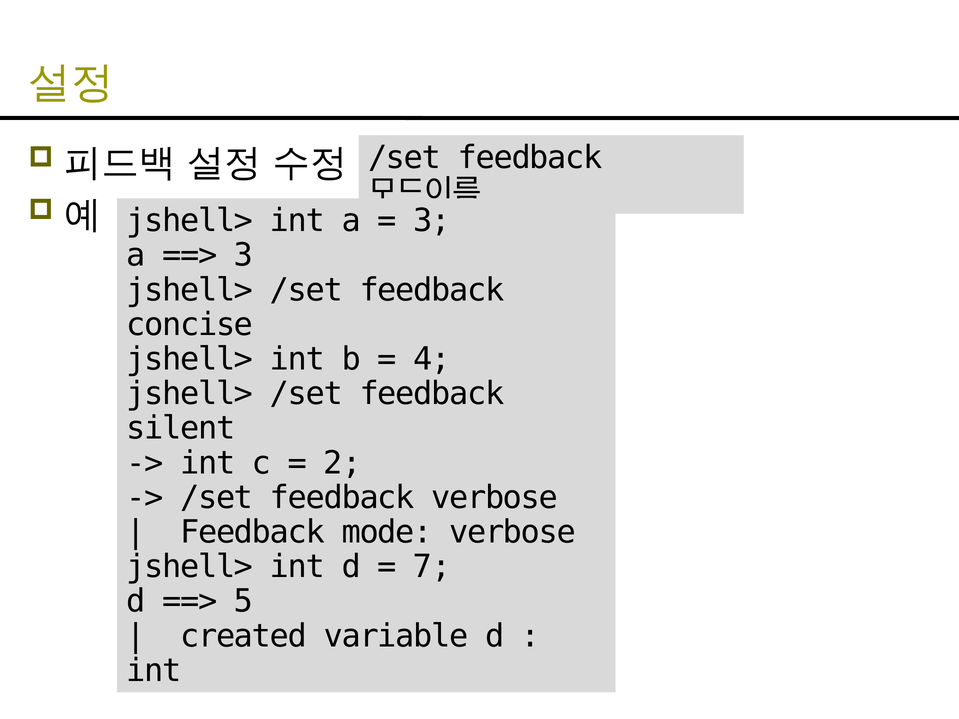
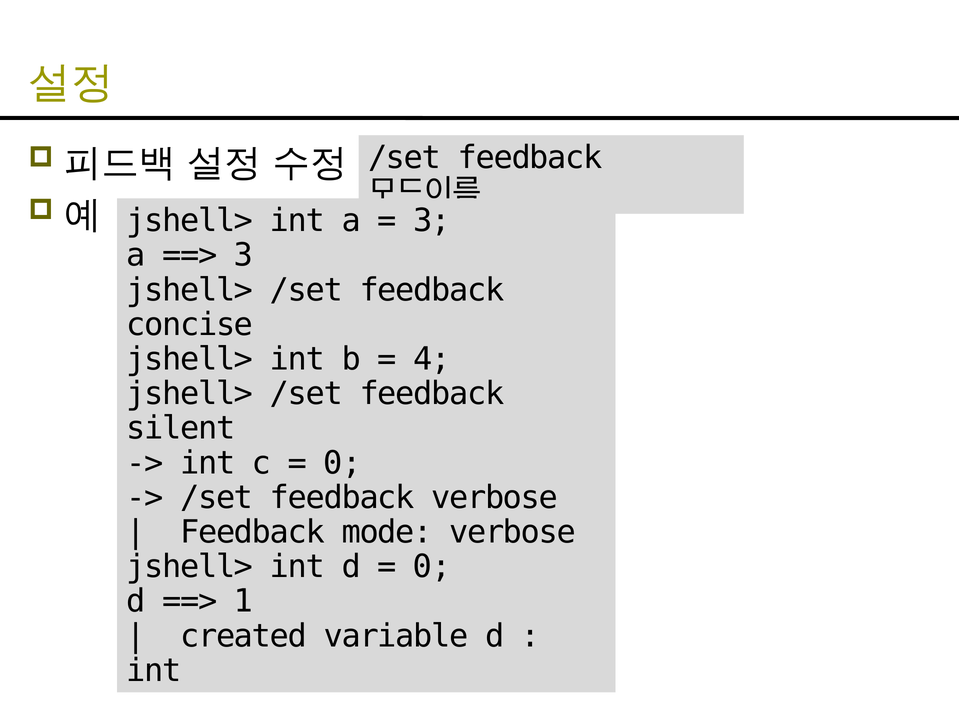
2 at (342, 463): 2 -> 0
7 at (432, 567): 7 -> 0
5: 5 -> 1
